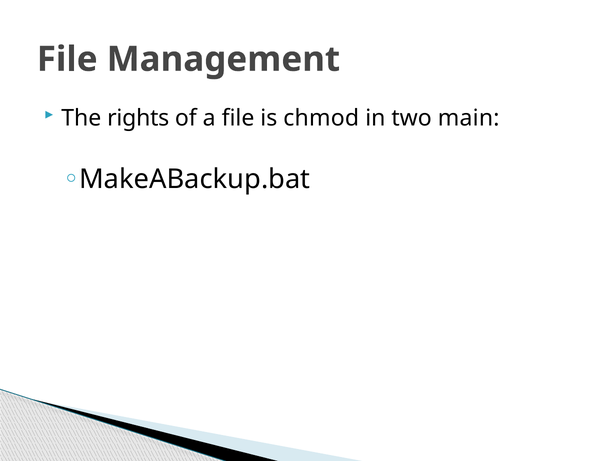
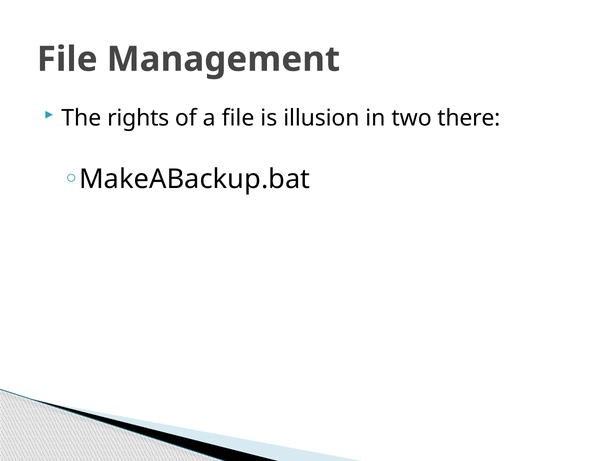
chmod: chmod -> illusion
main: main -> there
